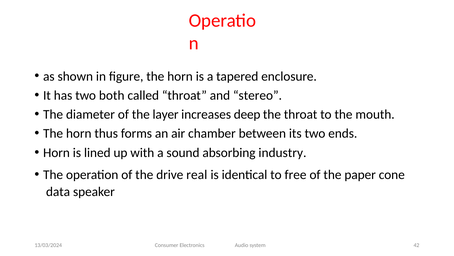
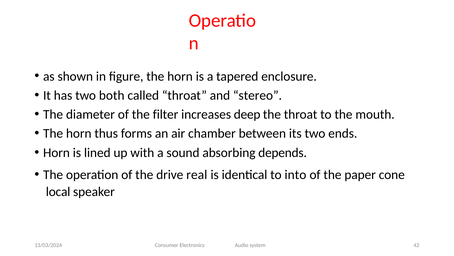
layer: layer -> filter
industry: industry -> depends
free: free -> into
data: data -> local
